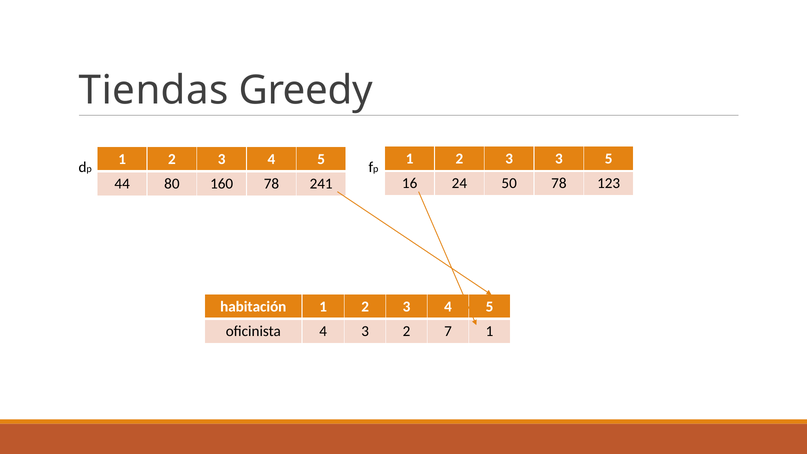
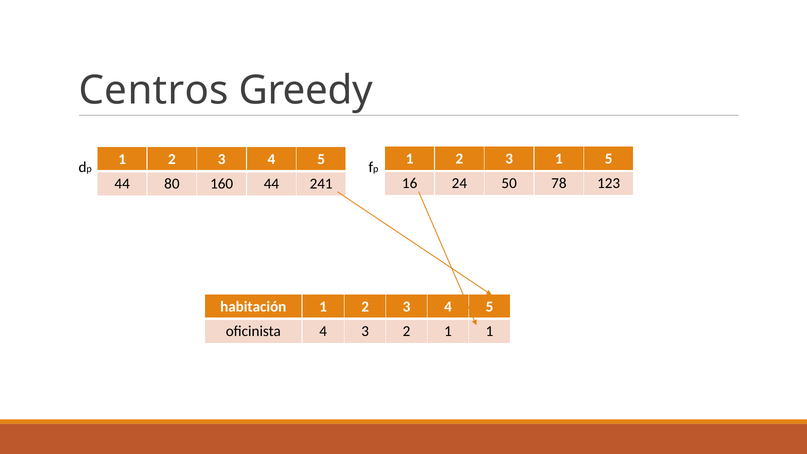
Tiendas: Tiendas -> Centros
3 3: 3 -> 1
160 78: 78 -> 44
2 7: 7 -> 1
